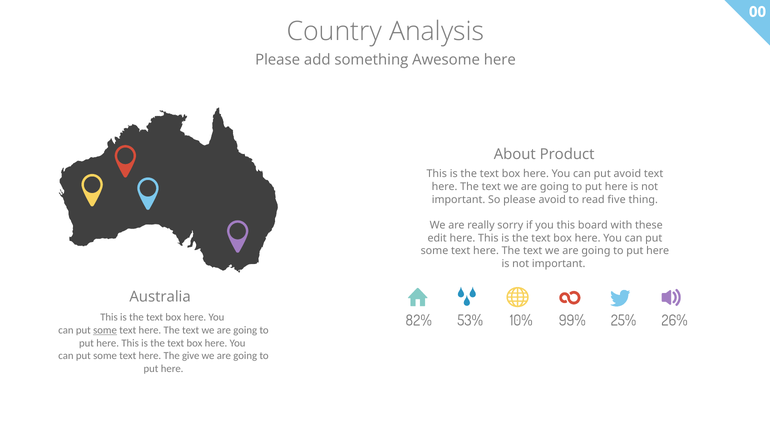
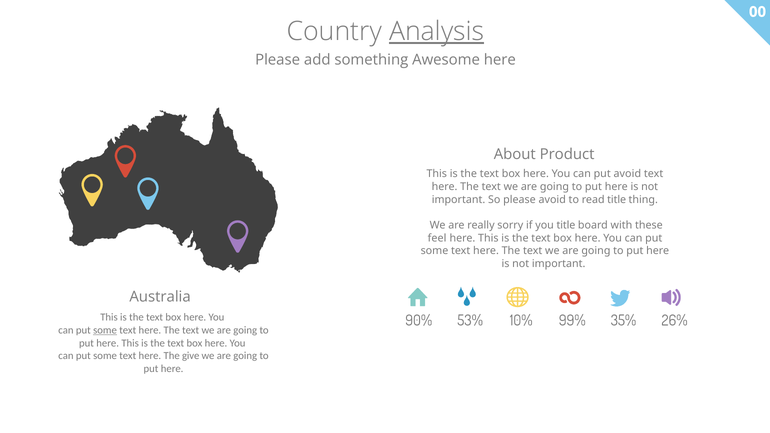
Analysis underline: none -> present
read five: five -> title
you this: this -> title
edit: edit -> feel
82%: 82% -> 90%
25%: 25% -> 35%
